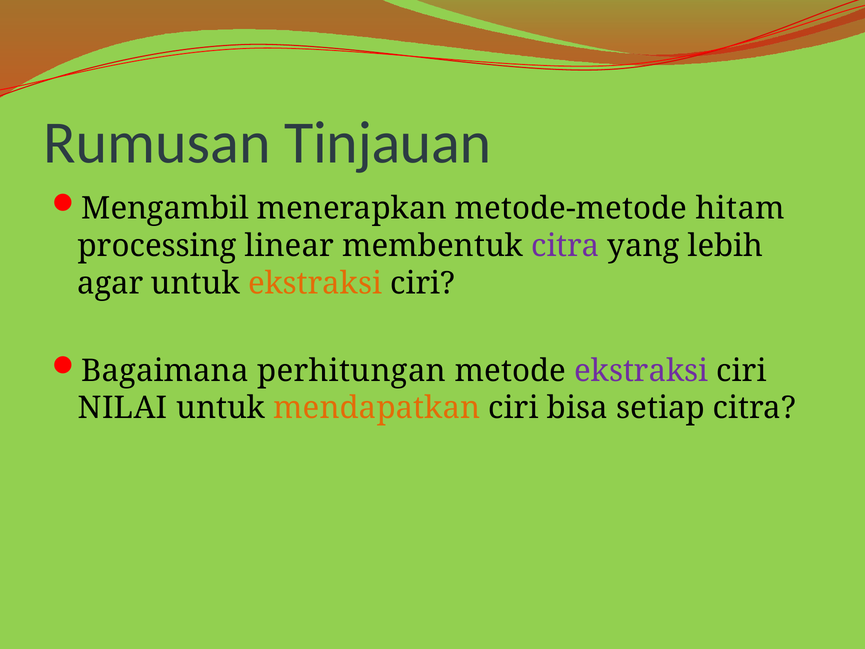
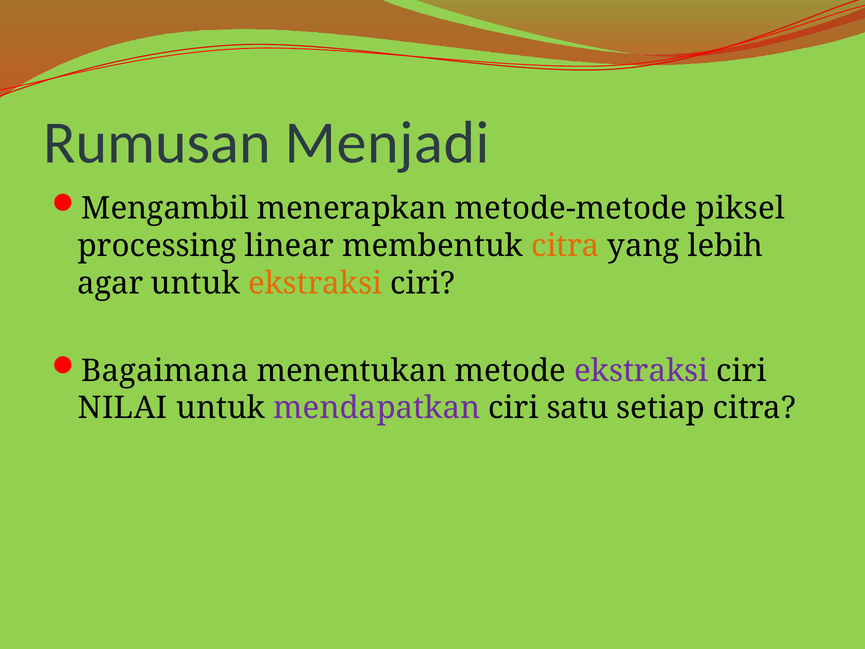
Tinjauan: Tinjauan -> Menjadi
hitam: hitam -> piksel
citra at (565, 246) colour: purple -> orange
perhitungan: perhitungan -> menentukan
mendapatkan colour: orange -> purple
bisa: bisa -> satu
